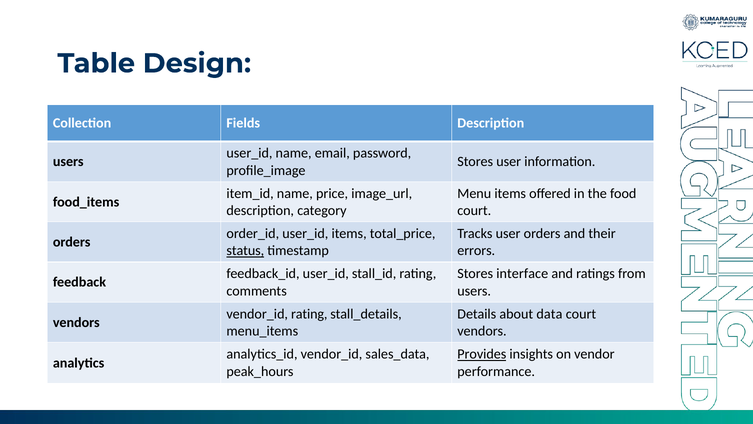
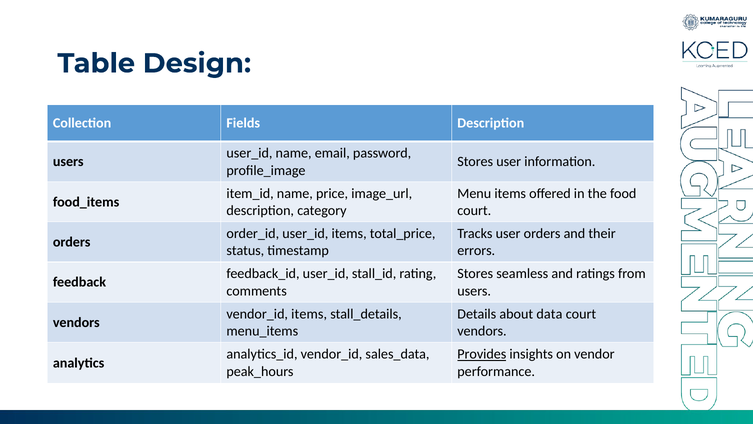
status underline: present -> none
interface: interface -> seamless
rating at (309, 314): rating -> items
